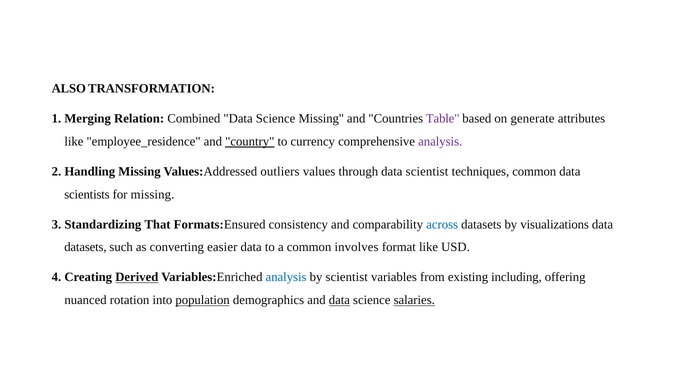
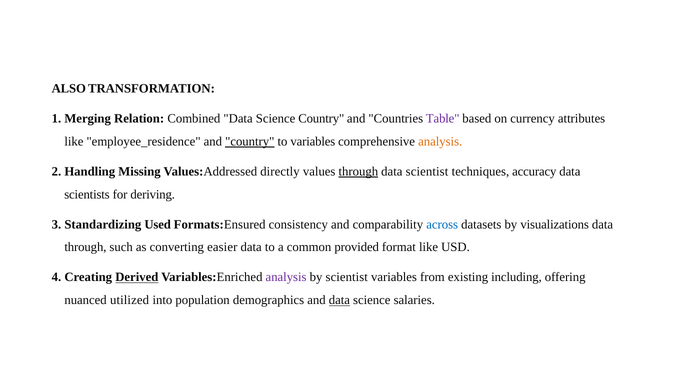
Science Missing: Missing -> Country
generate: generate -> currency
to currency: currency -> variables
analysis at (440, 141) colour: purple -> orange
outliers: outliers -> directly
through at (358, 171) underline: none -> present
techniques common: common -> accuracy
for missing: missing -> deriving
That: That -> Used
datasets at (85, 247): datasets -> through
involves: involves -> provided
analysis at (286, 277) colour: blue -> purple
rotation: rotation -> utilized
population underline: present -> none
salaries underline: present -> none
